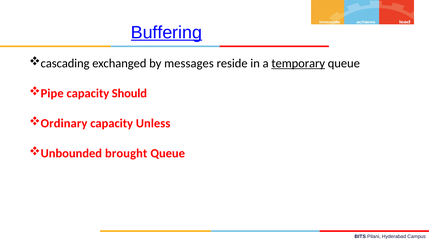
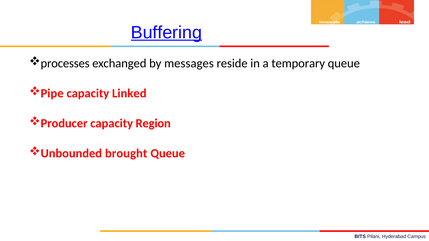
cascading: cascading -> processes
temporary underline: present -> none
Should: Should -> Linked
Ordinary: Ordinary -> Producer
Unless: Unless -> Region
